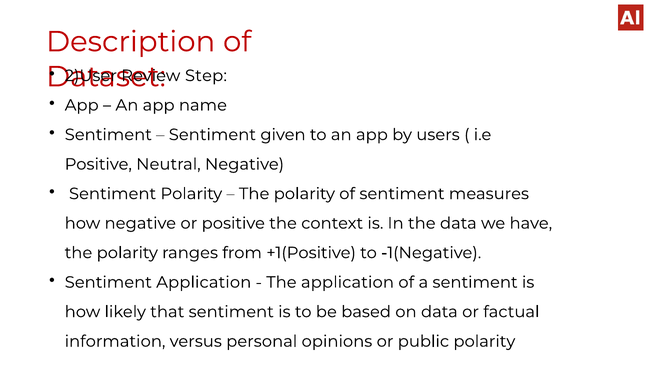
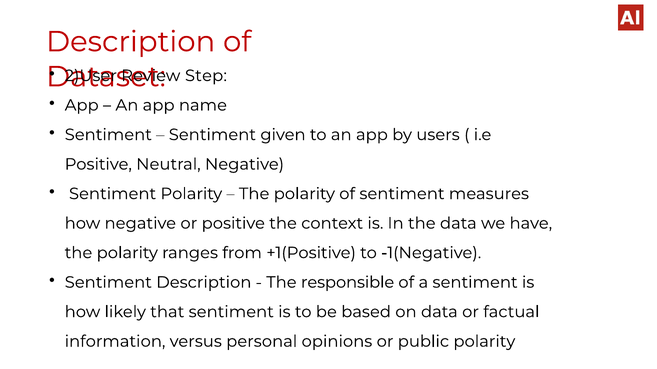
Sentiment Application: Application -> Description
The application: application -> responsible
